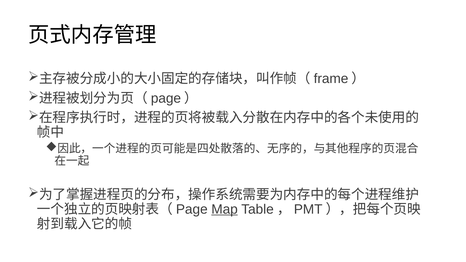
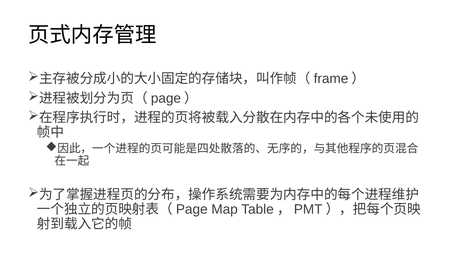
Map underline: present -> none
